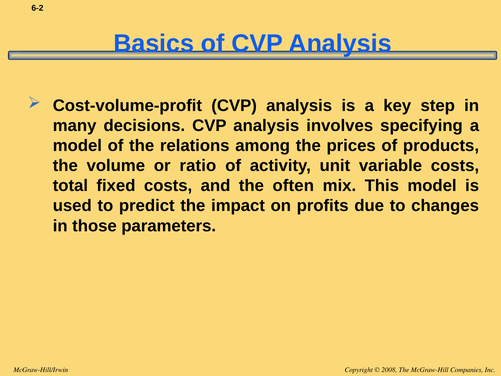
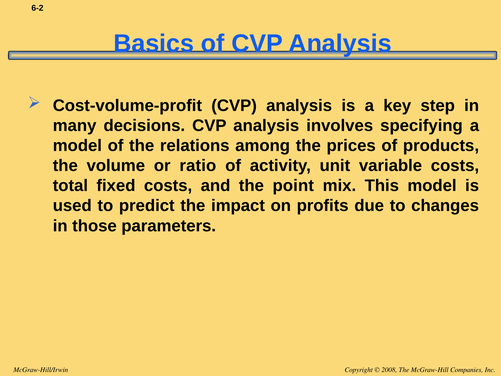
often: often -> point
